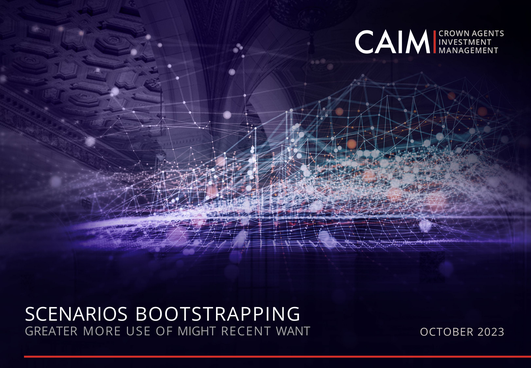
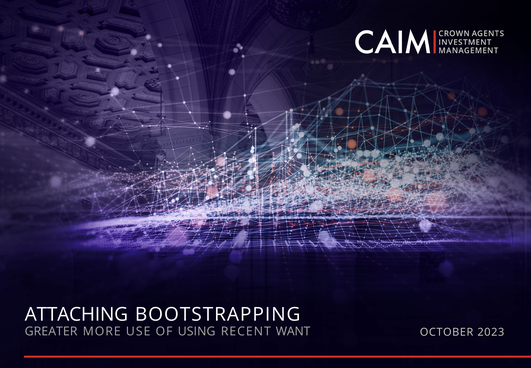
SCENARIOS: SCENARIOS -> ATTACHING
MIGHT: MIGHT -> USING
